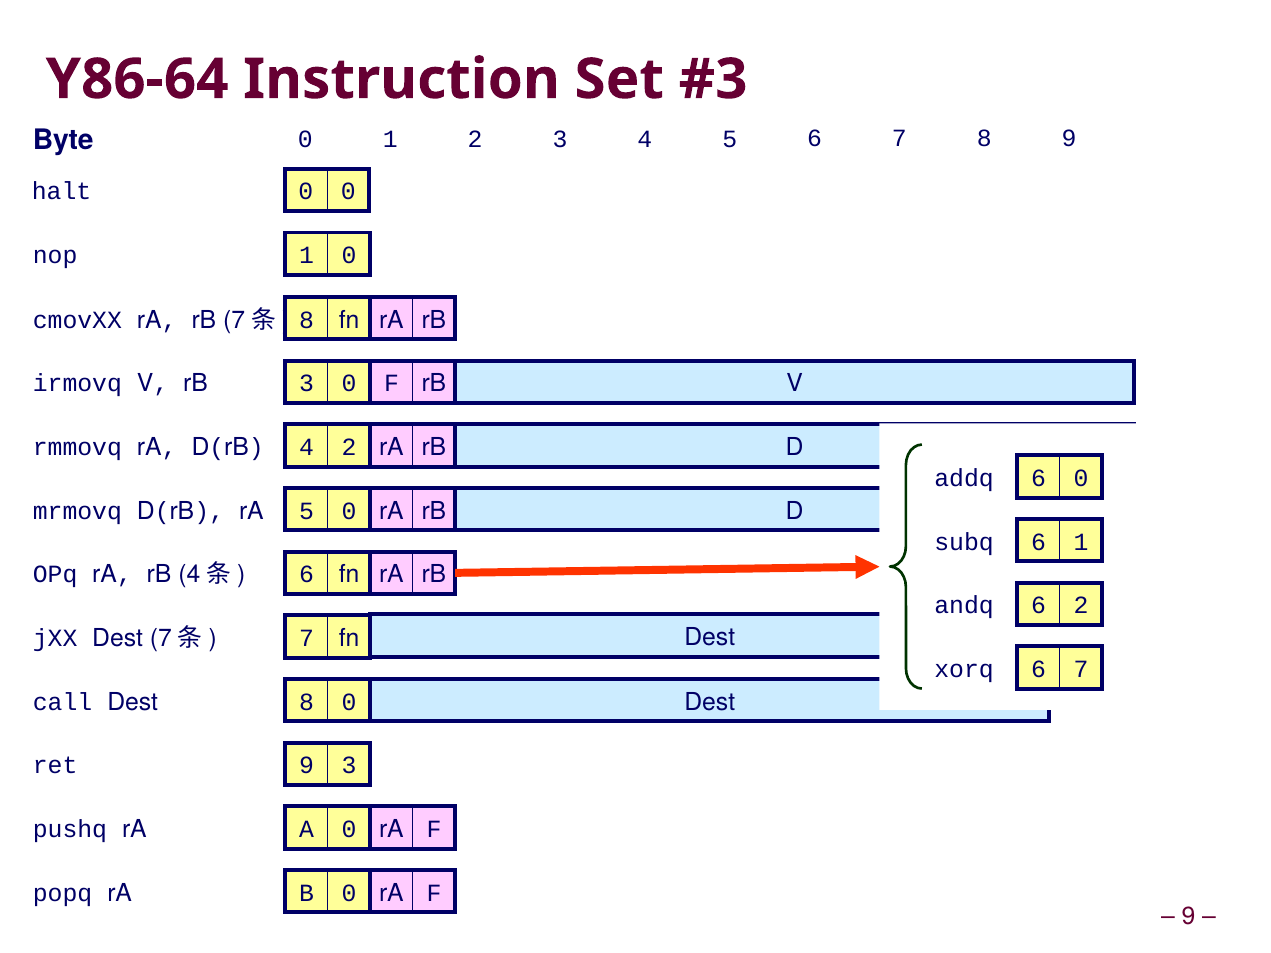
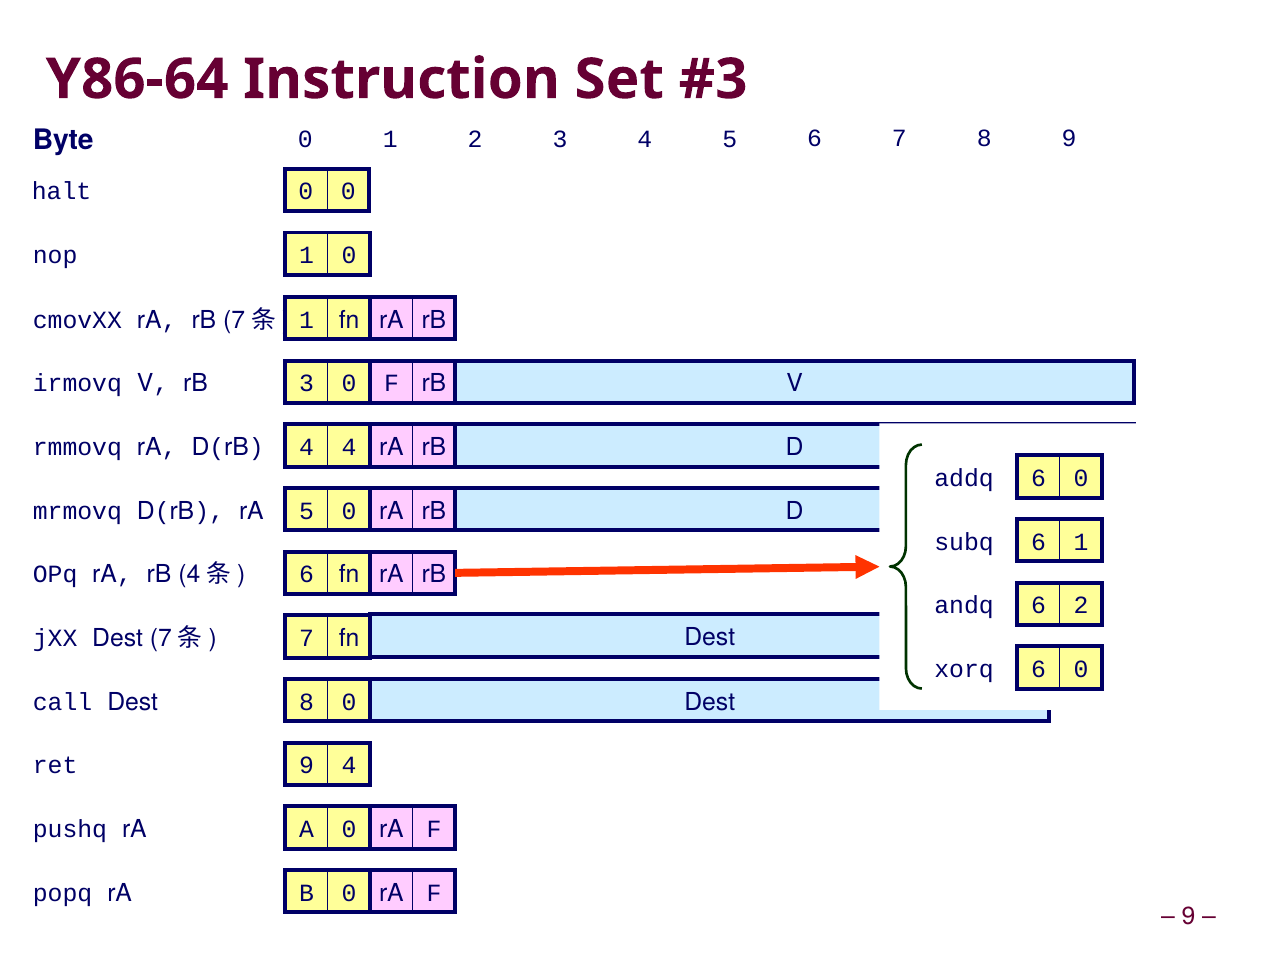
8 at (307, 320): 8 -> 1
4 2: 2 -> 4
xorq 6 7: 7 -> 0
9 3: 3 -> 4
